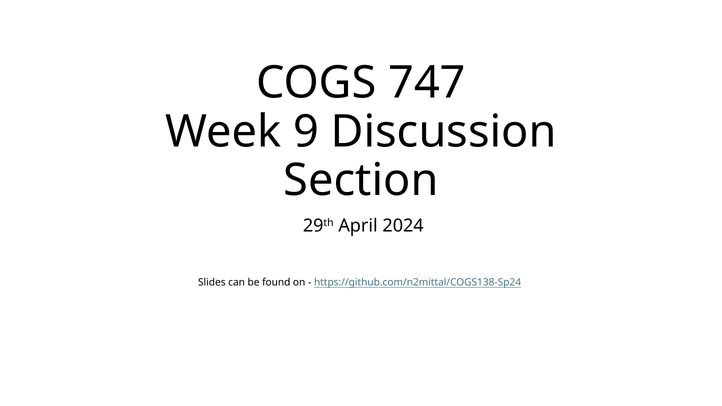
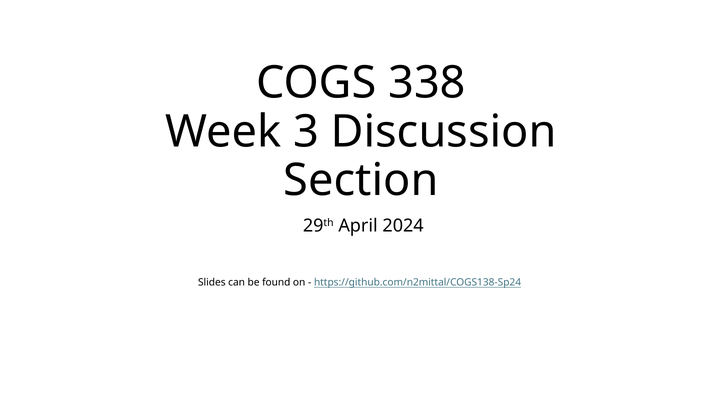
747: 747 -> 338
9: 9 -> 3
